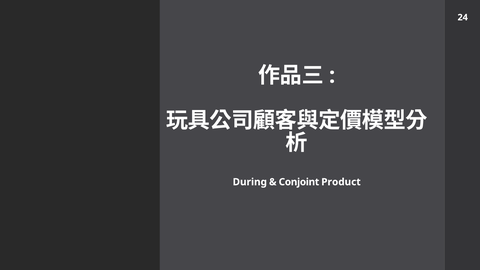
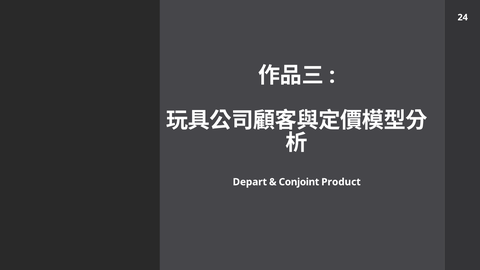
During: During -> Depart
